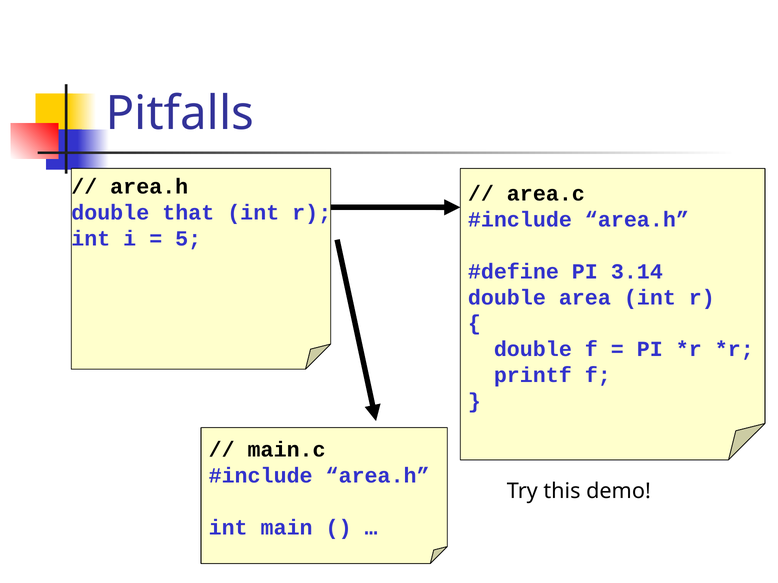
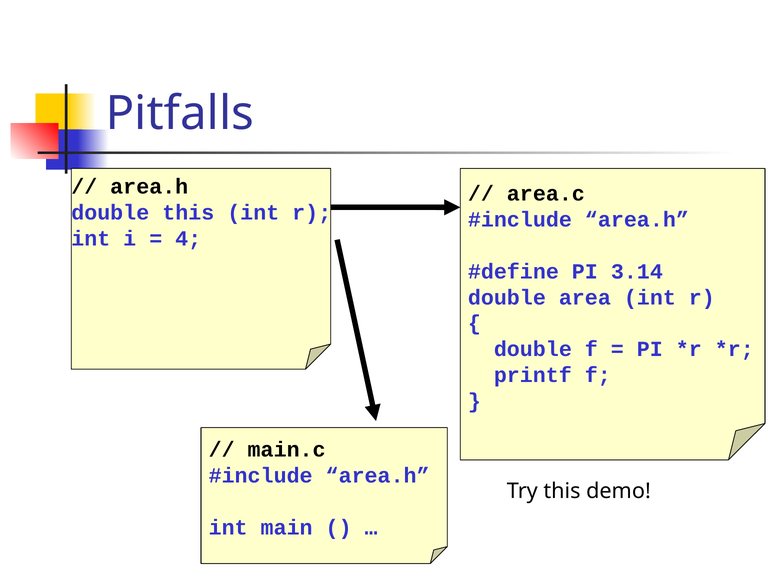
double that: that -> this
5: 5 -> 4
